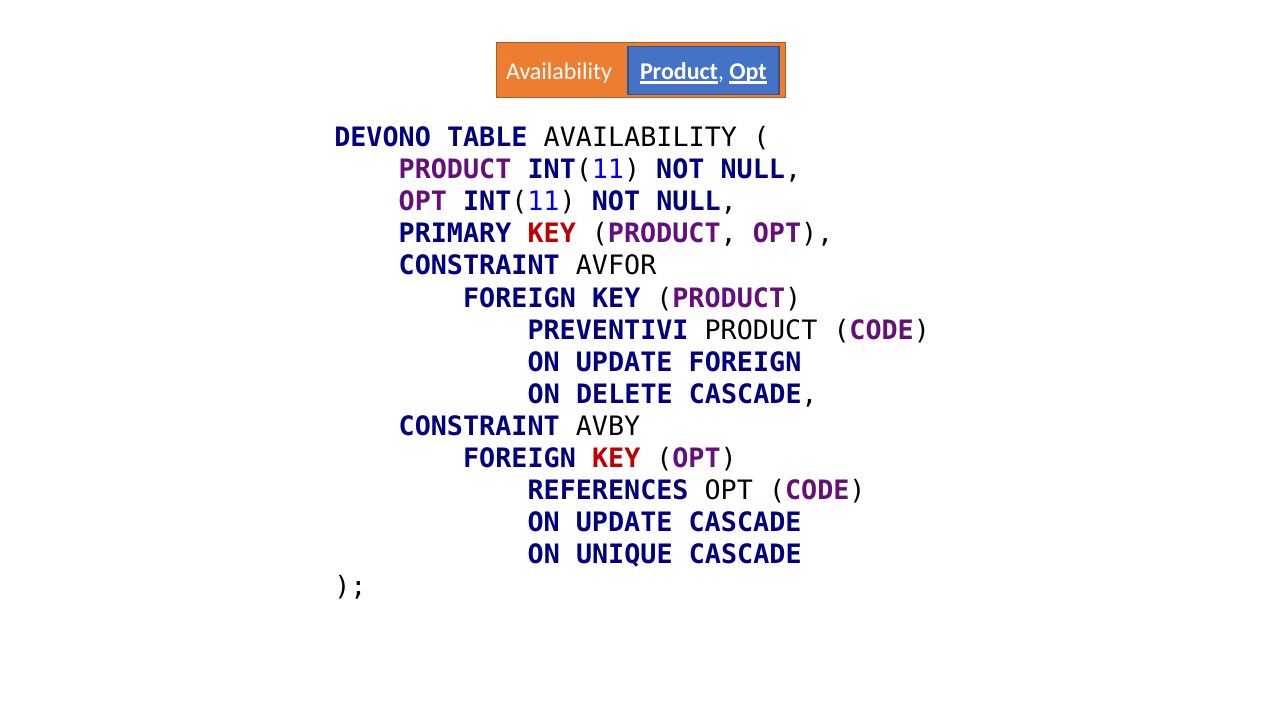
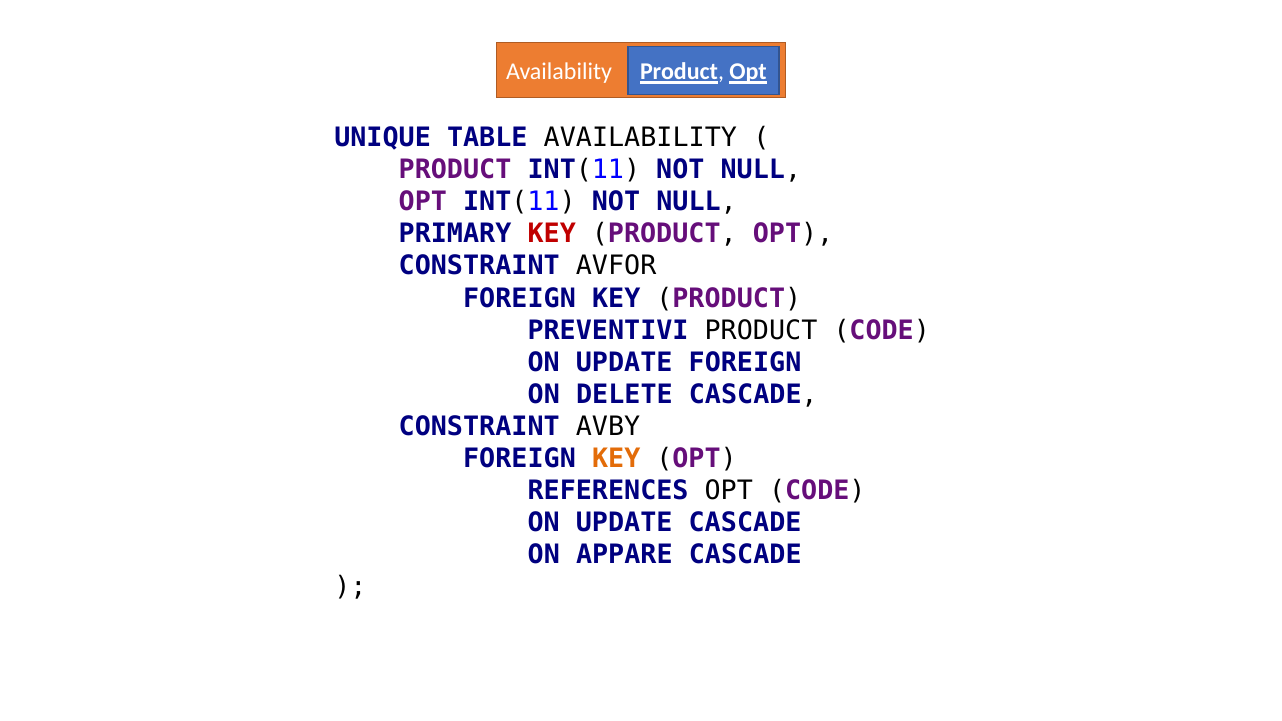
DEVONO: DEVONO -> UNIQUE
KEY at (616, 459) colour: red -> orange
UNIQUE: UNIQUE -> APPARE
